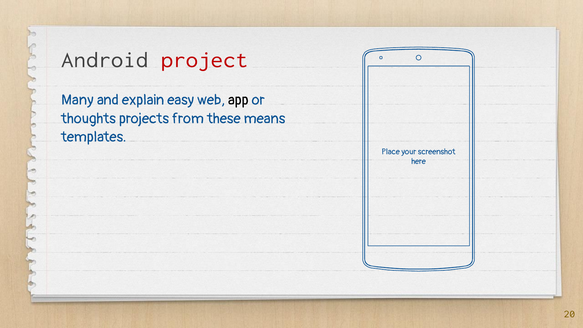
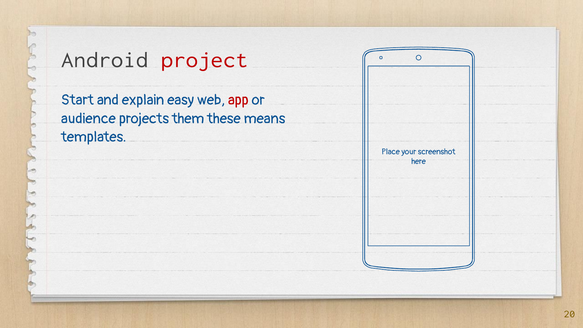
Many: Many -> Start
app colour: black -> red
thoughts: thoughts -> audience
from: from -> them
